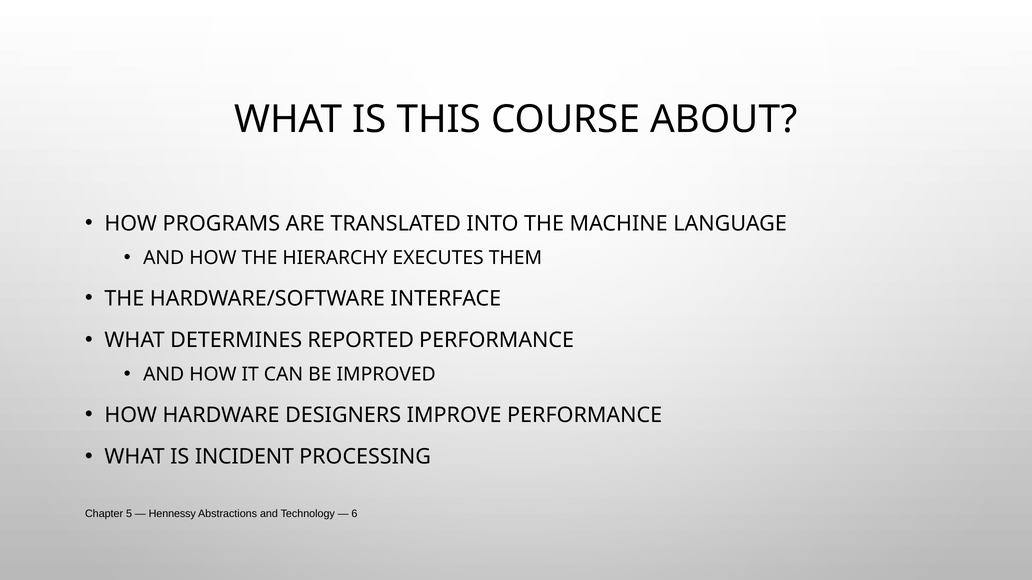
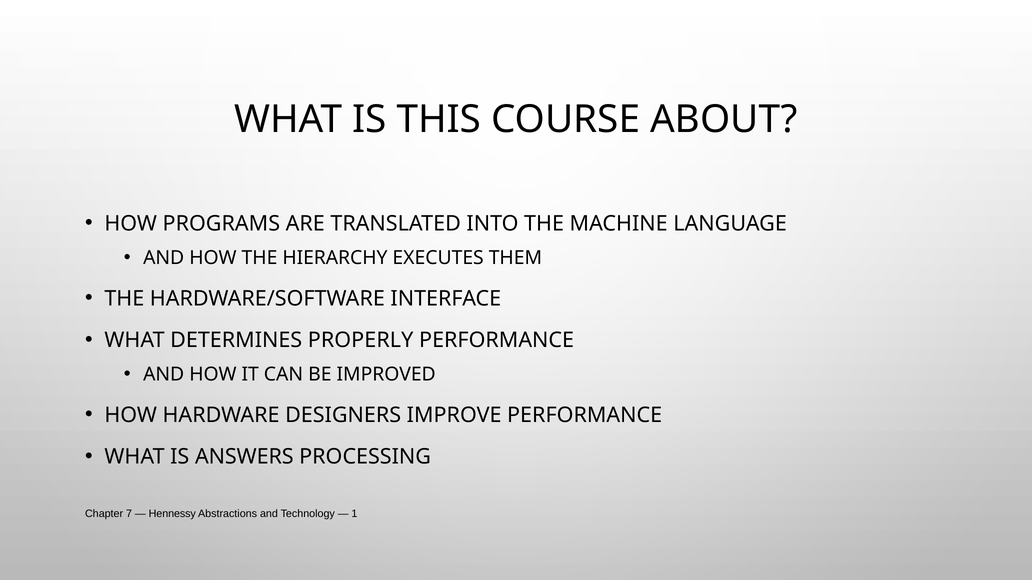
REPORTED: REPORTED -> PROPERLY
INCIDENT: INCIDENT -> ANSWERS
5: 5 -> 7
6: 6 -> 1
